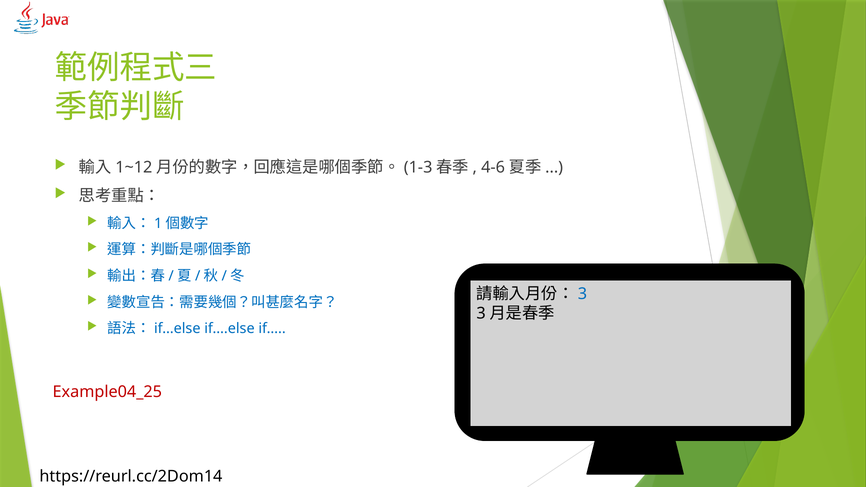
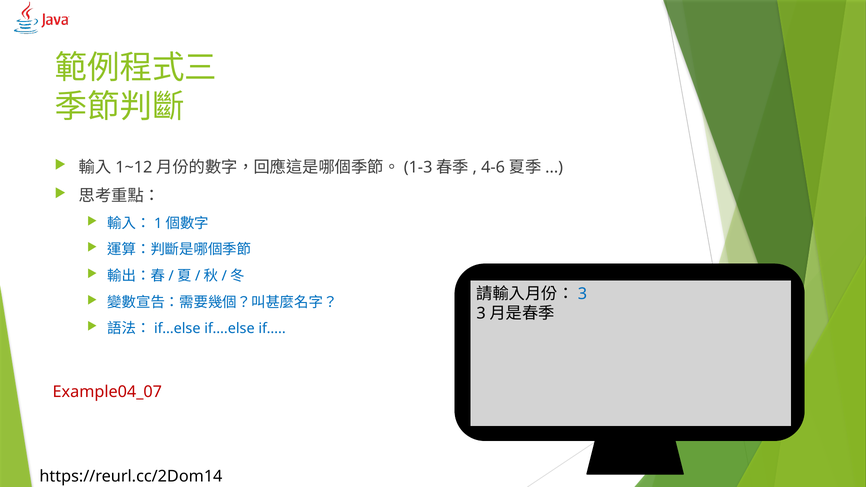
Example04_25: Example04_25 -> Example04_07
